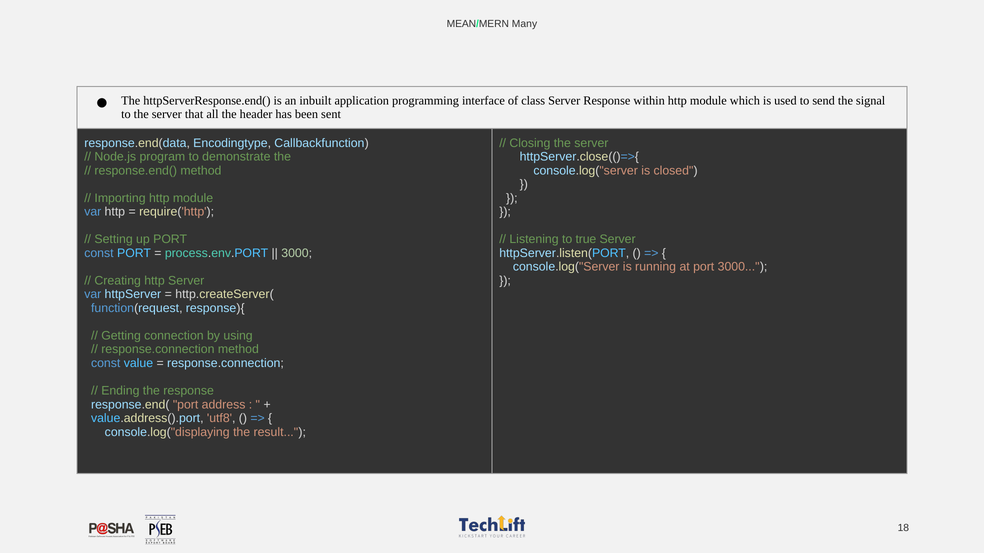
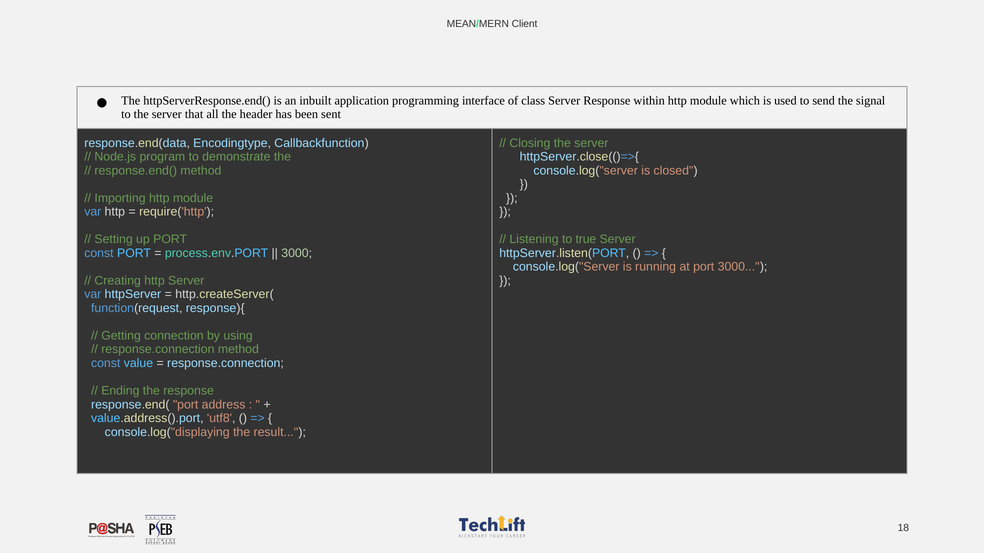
Many: Many -> Client
